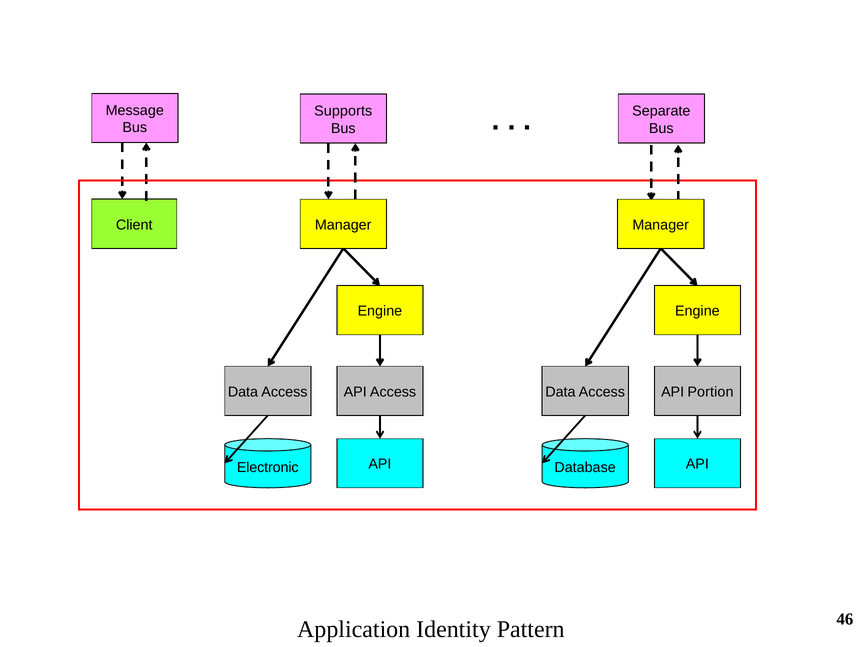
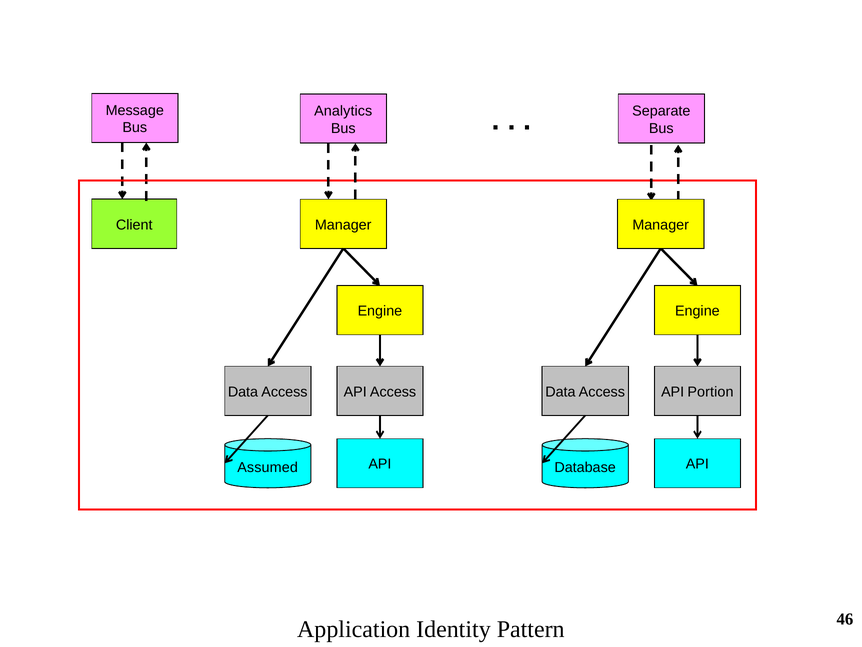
Supports: Supports -> Analytics
Electronic: Electronic -> Assumed
